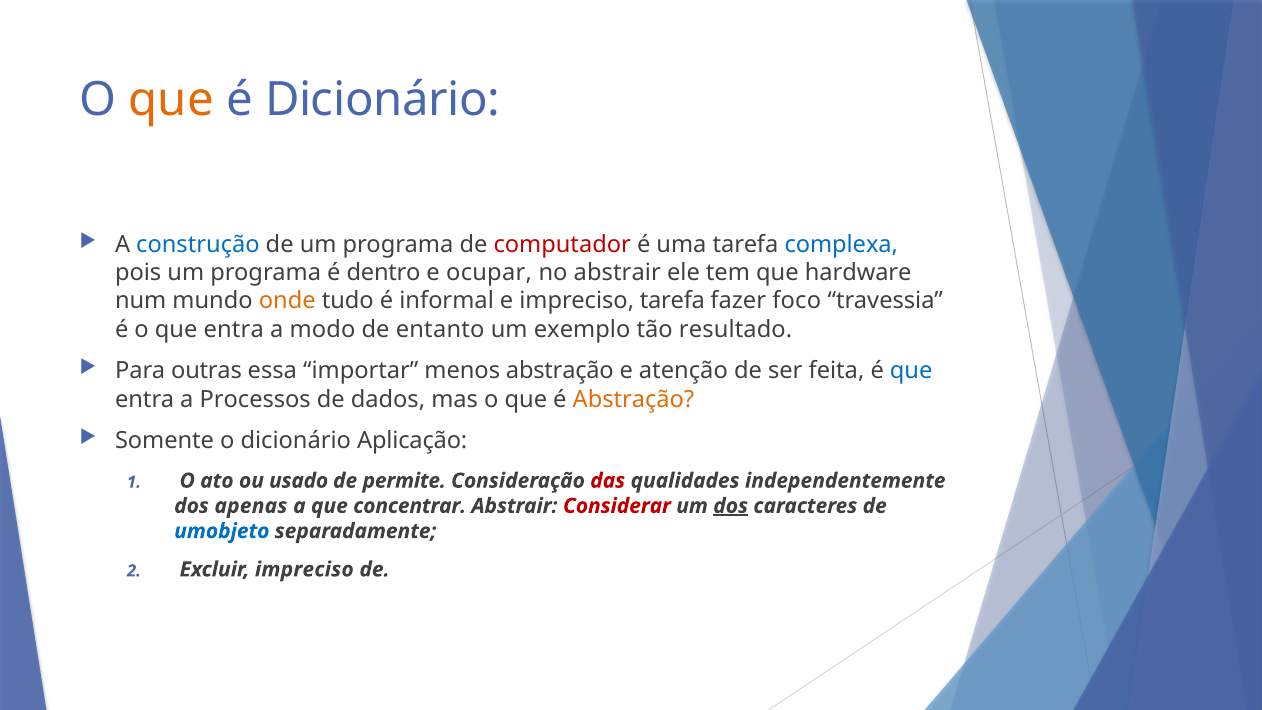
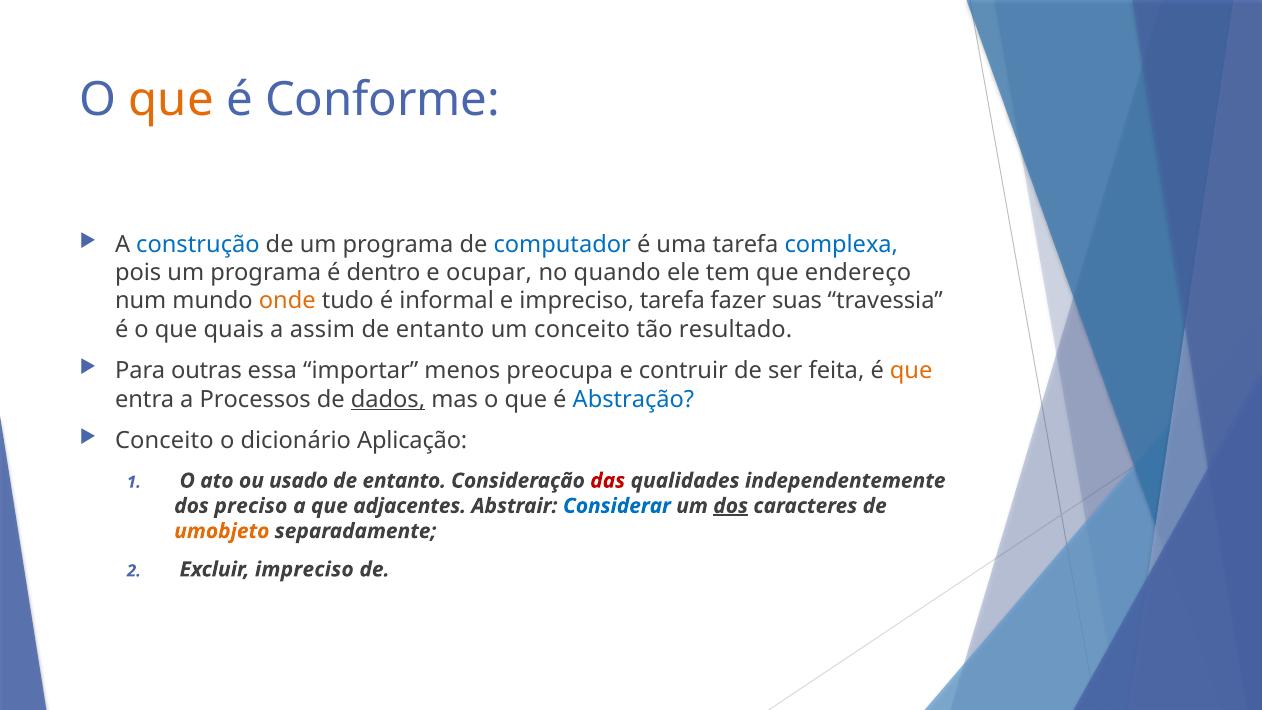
é Dicionário: Dicionário -> Conforme
computador colour: red -> blue
no abstrair: abstrair -> quando
hardware: hardware -> endereço
foco: foco -> suas
o que entra: entra -> quais
modo: modo -> assim
um exemplo: exemplo -> conceito
menos abstração: abstração -> preocupa
atenção: atenção -> contruir
que at (911, 371) colour: blue -> orange
dados underline: none -> present
Abstração at (633, 399) colour: orange -> blue
Somente at (165, 441): Somente -> Conceito
permite at (404, 481): permite -> entanto
apenas: apenas -> preciso
concentrar: concentrar -> adjacentes
Considerar colour: red -> blue
umobjeto colour: blue -> orange
